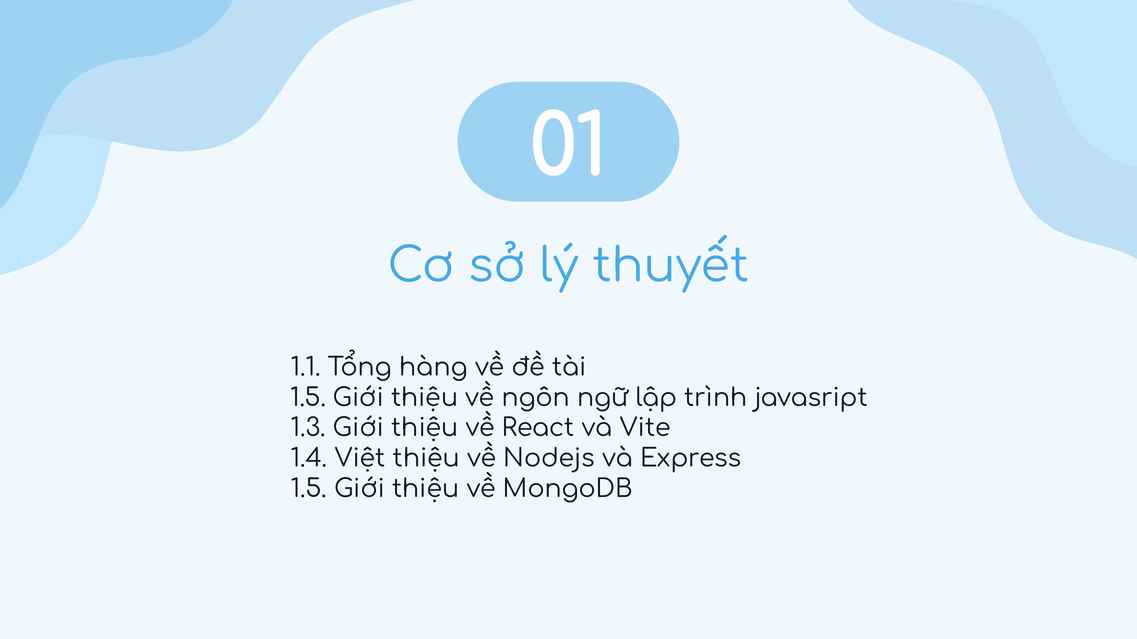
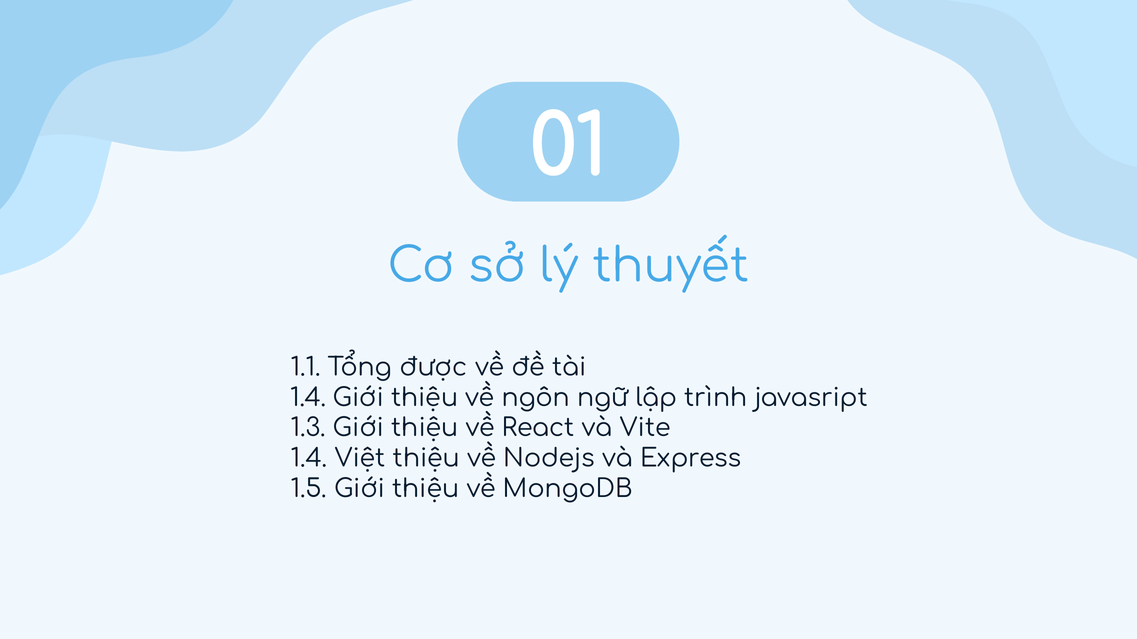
hàng: hàng -> được
1.5 at (308, 398): 1.5 -> 1.4
